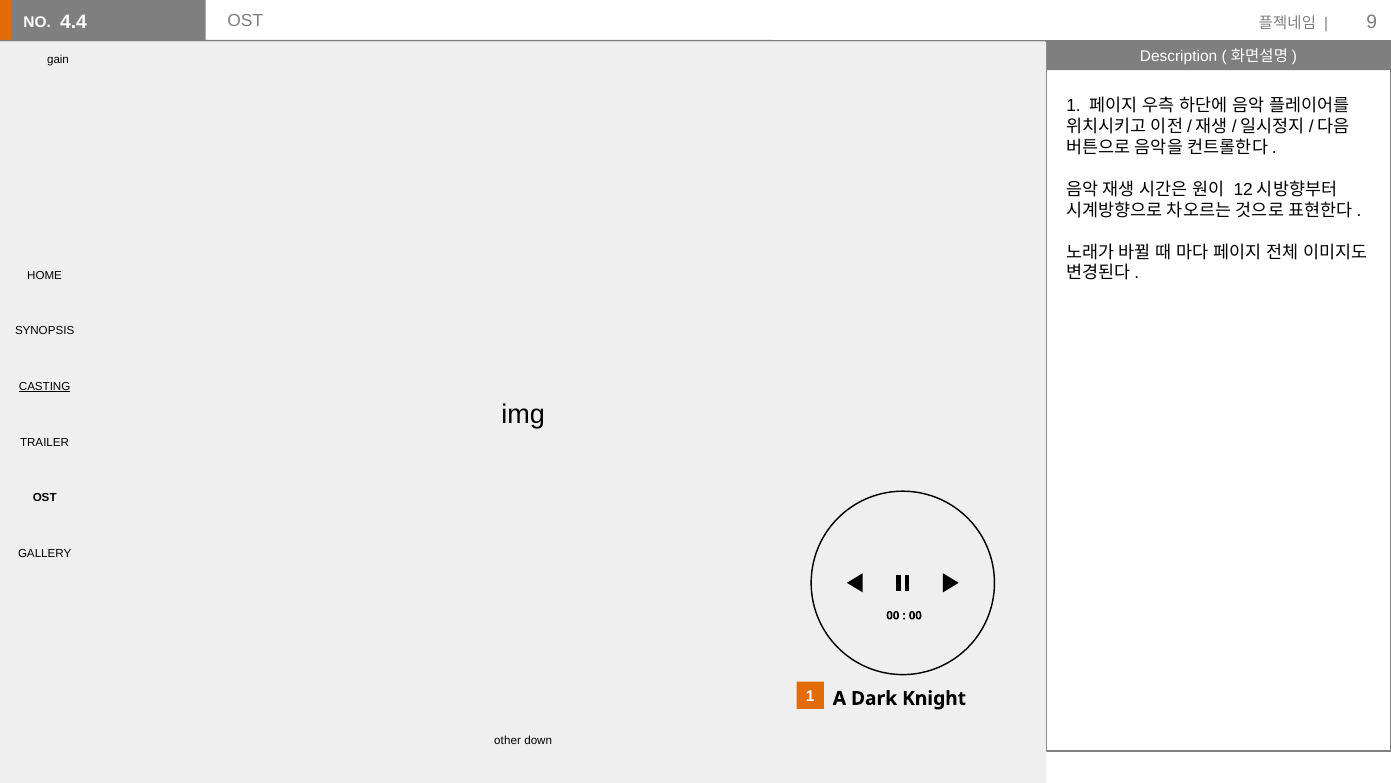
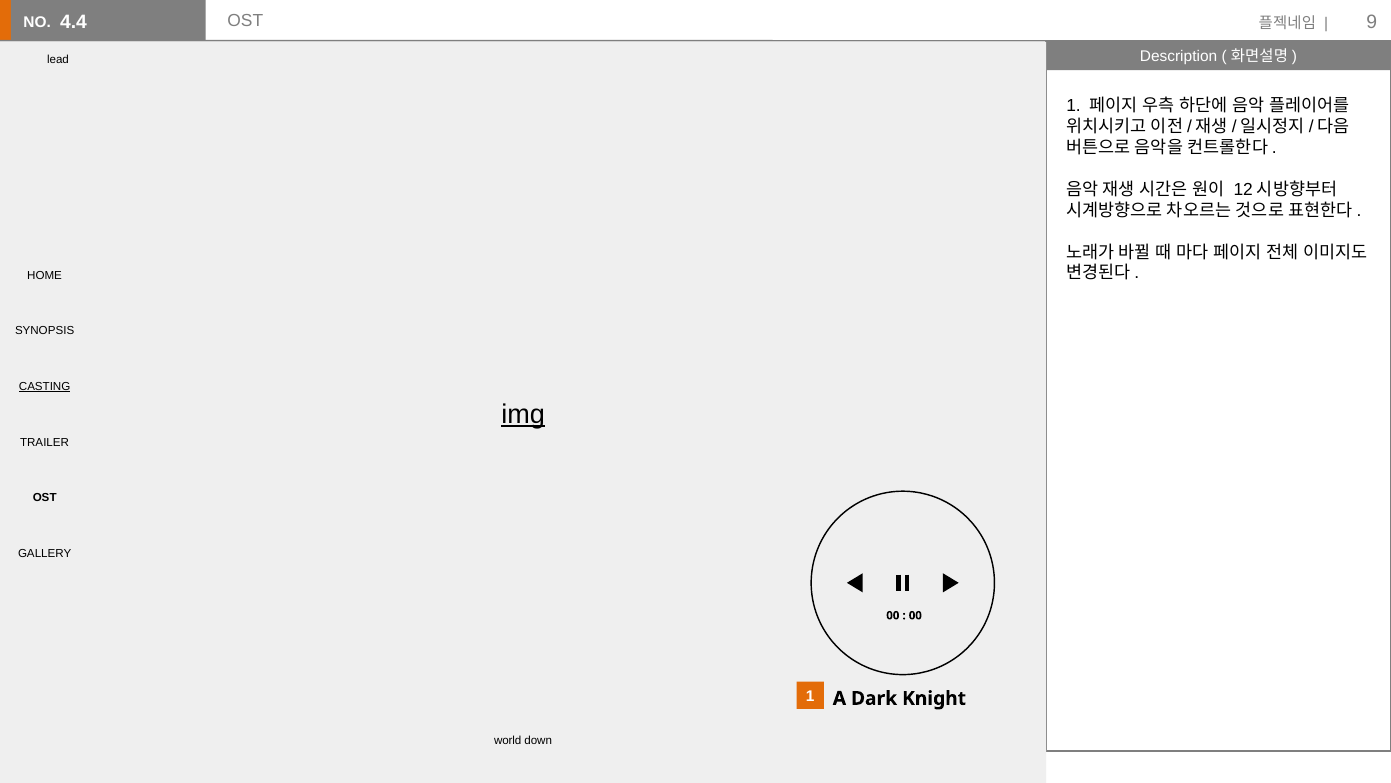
gain: gain -> lead
img underline: none -> present
other: other -> world
